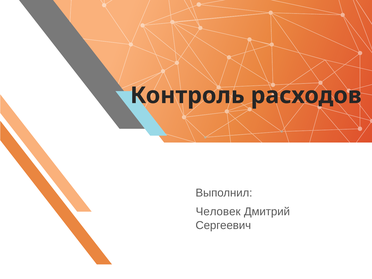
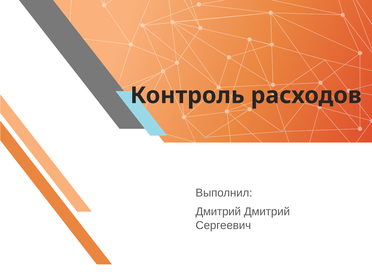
Человек at (218, 212): Человек -> Дмитрий
